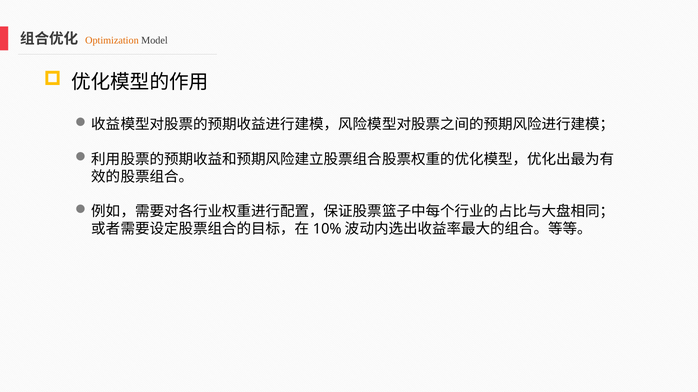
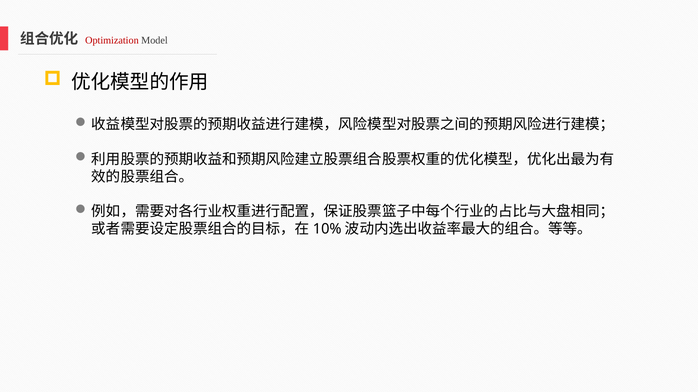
Optimization colour: orange -> red
